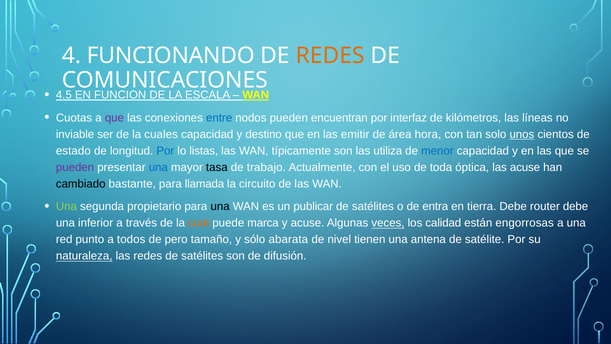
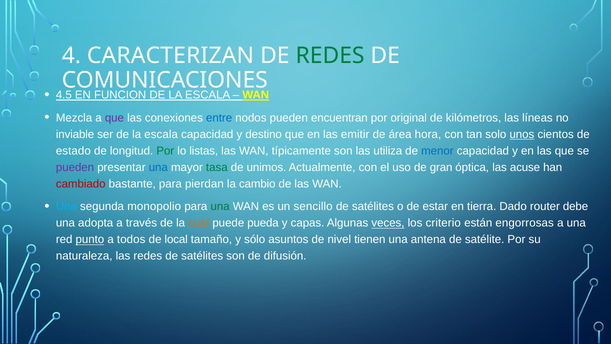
FUNCIONANDO: FUNCIONANDO -> CARACTERIZAN
REDES at (330, 56) colour: orange -> green
Cuotas: Cuotas -> Mezcla
interfaz: interfaz -> original
ser de la cuales: cuales -> escala
Por at (165, 151) colour: blue -> green
tasa colour: black -> green
trabajo: trabajo -> unimos
toda: toda -> gran
cambiado colour: black -> red
llamada: llamada -> pierdan
circuito: circuito -> cambio
Una at (66, 207) colour: light green -> light blue
propietario: propietario -> monopolio
una at (220, 207) colour: black -> green
publicar: publicar -> sencillo
entra: entra -> estar
tierra Debe: Debe -> Dado
inferior: inferior -> adopta
marca: marca -> pueda
y acuse: acuse -> capas
calidad: calidad -> criterio
punto underline: none -> present
pero: pero -> local
abarata: abarata -> asuntos
naturaleza underline: present -> none
